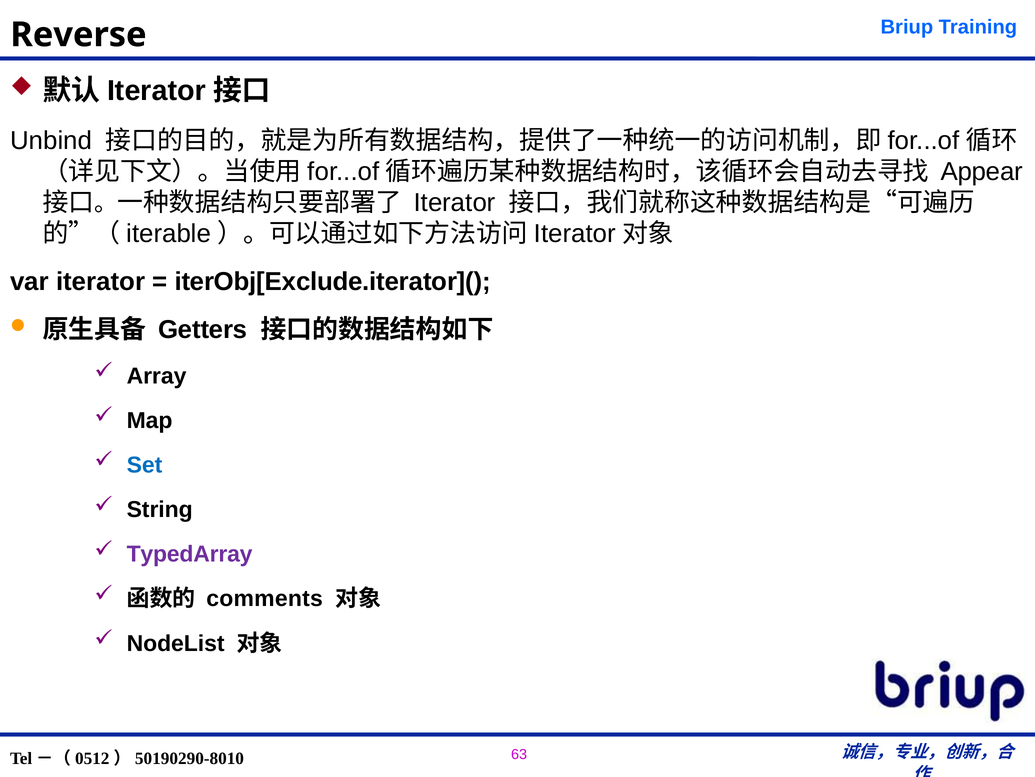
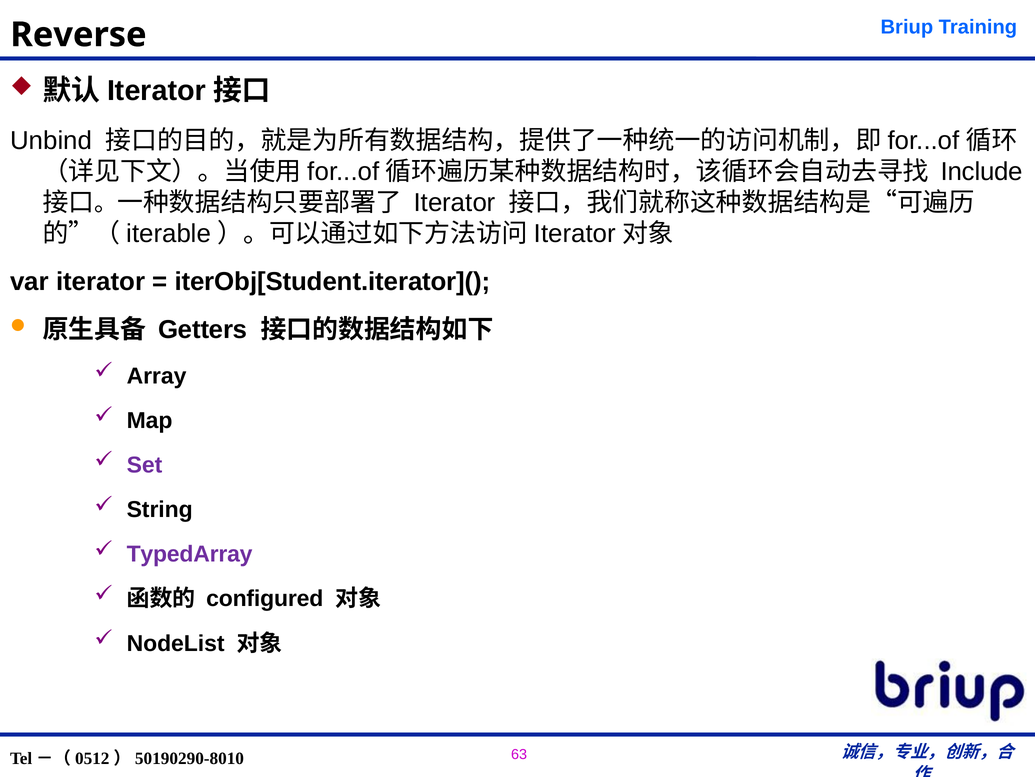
Appear: Appear -> Include
iterObj[Exclude.iterator](: iterObj[Exclude.iterator]( -> iterObj[Student.iterator](
Set colour: blue -> purple
comments: comments -> configured
